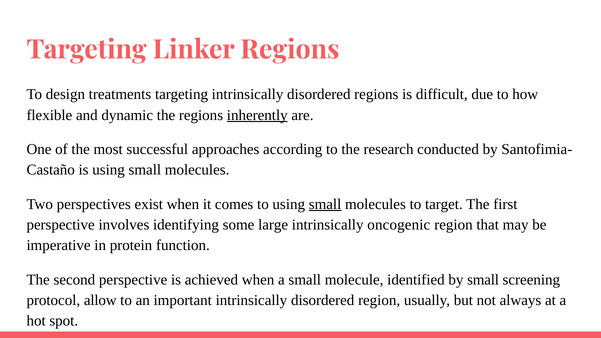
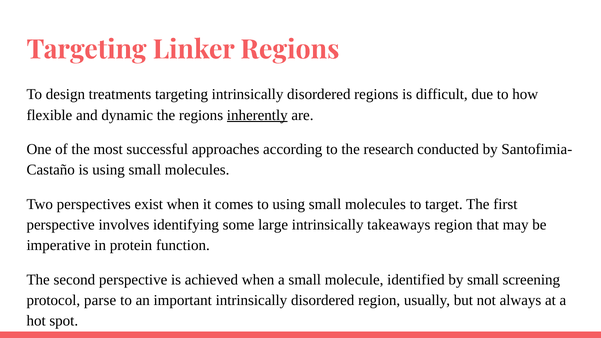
small at (325, 204) underline: present -> none
oncogenic: oncogenic -> takeaways
allow: allow -> parse
